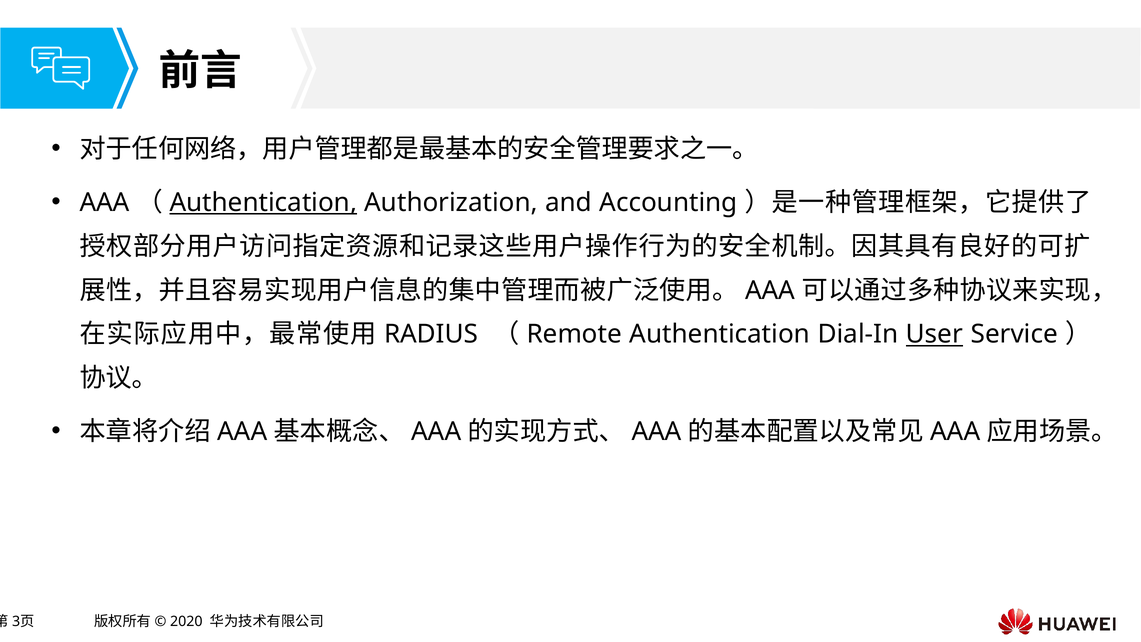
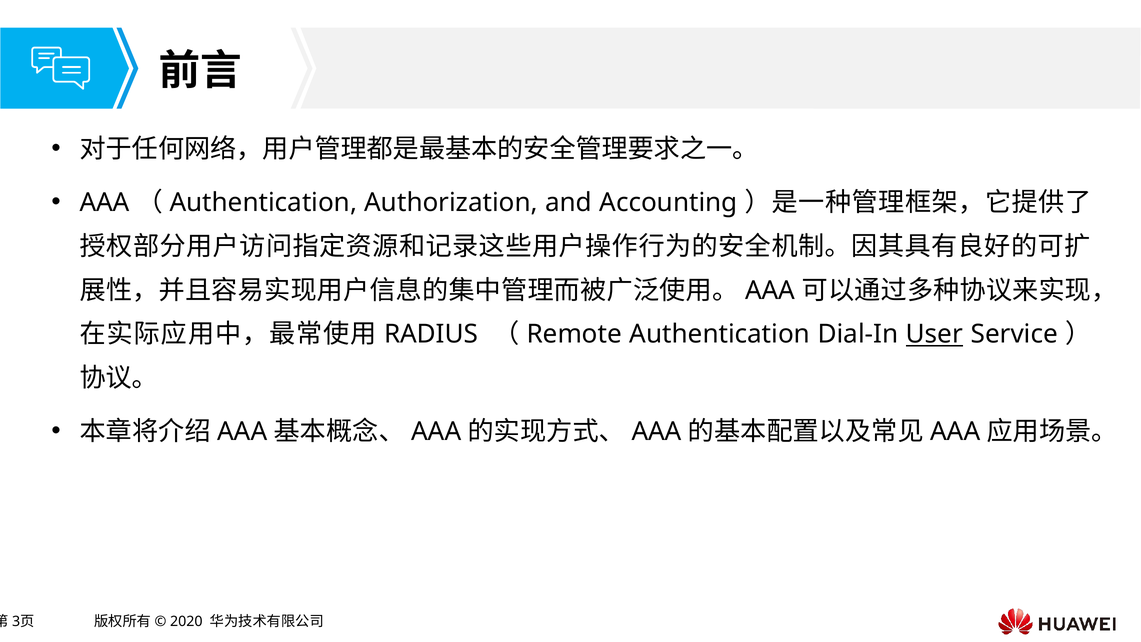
Authentication at (263, 203) underline: present -> none
